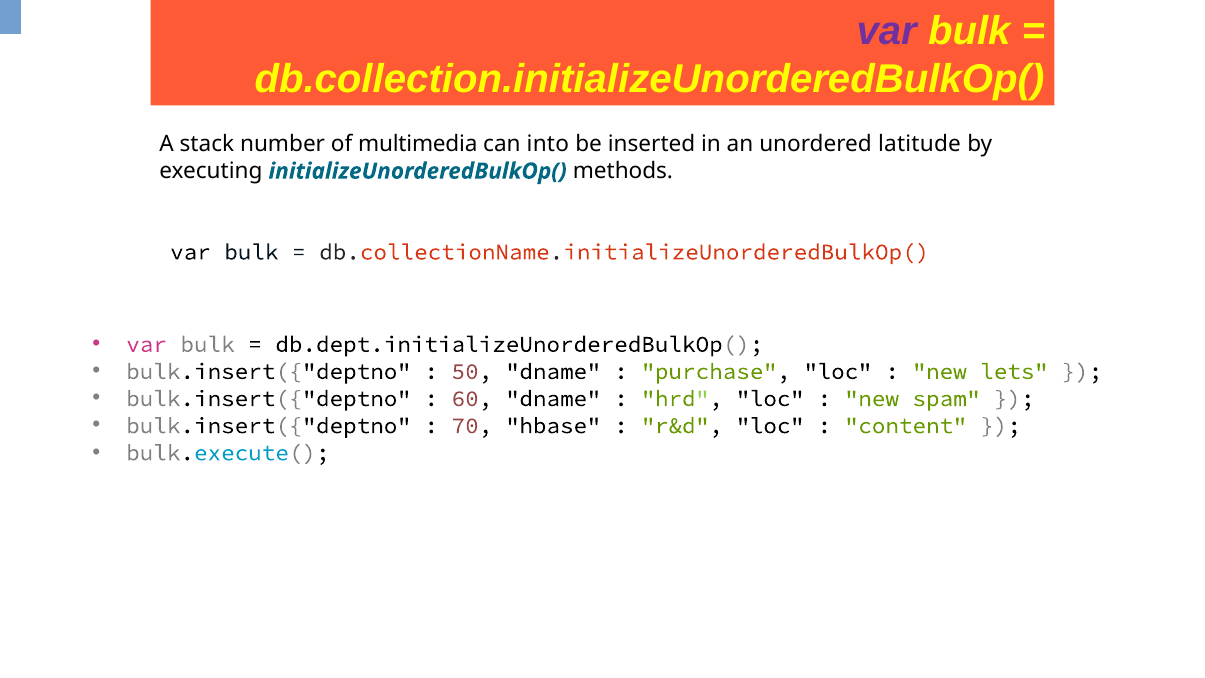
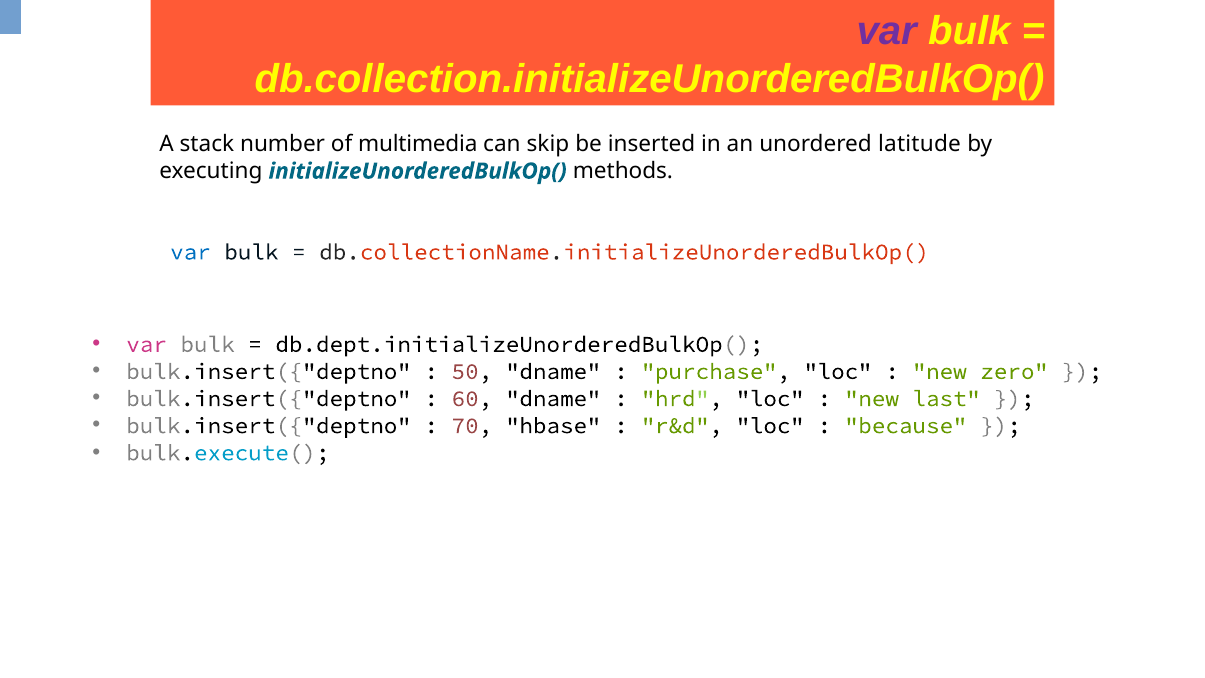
into: into -> skip
var at (190, 252) colour: black -> blue
lets: lets -> zero
spam: spam -> last
content: content -> because
